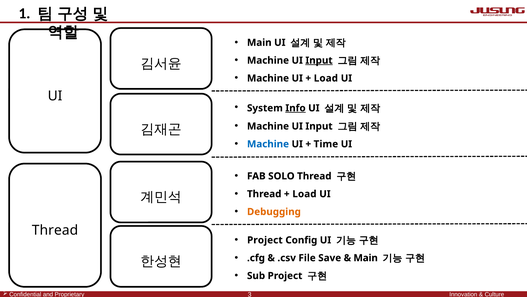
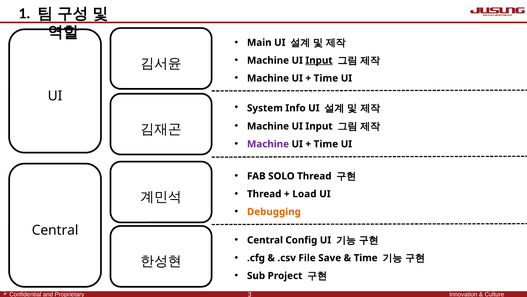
Load at (326, 78): Load -> Time
Info underline: present -> none
Machine at (268, 144) colour: blue -> purple
Thread at (55, 230): Thread -> Central
Project at (265, 240): Project -> Central
Main at (366, 257): Main -> Time
